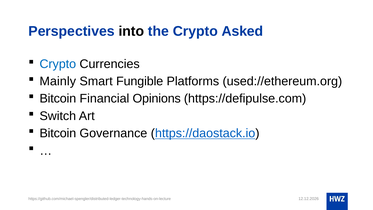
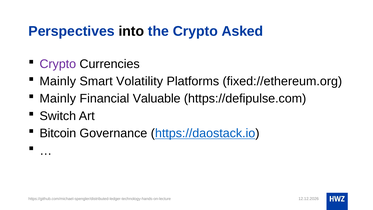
Crypto at (58, 64) colour: blue -> purple
Fungible: Fungible -> Volatility
used://ethereum.org: used://ethereum.org -> fixed://ethereum.org
Bitcoin at (58, 99): Bitcoin -> Mainly
Opinions: Opinions -> Valuable
